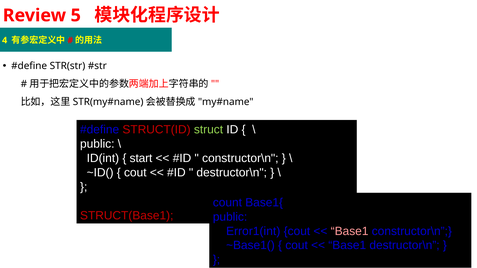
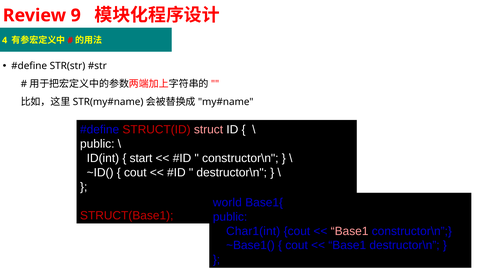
5: 5 -> 9
struct colour: light green -> pink
count: count -> world
Error1(int: Error1(int -> Char1(int
